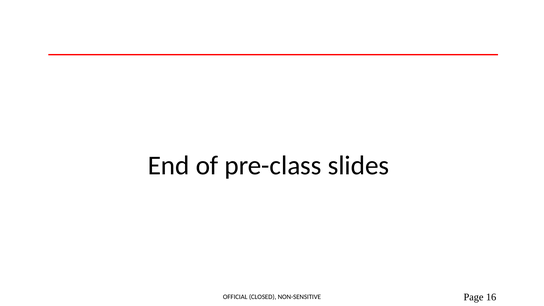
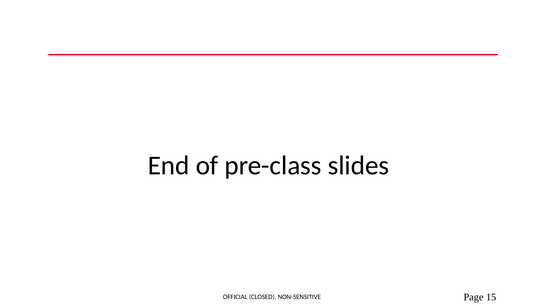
16: 16 -> 15
